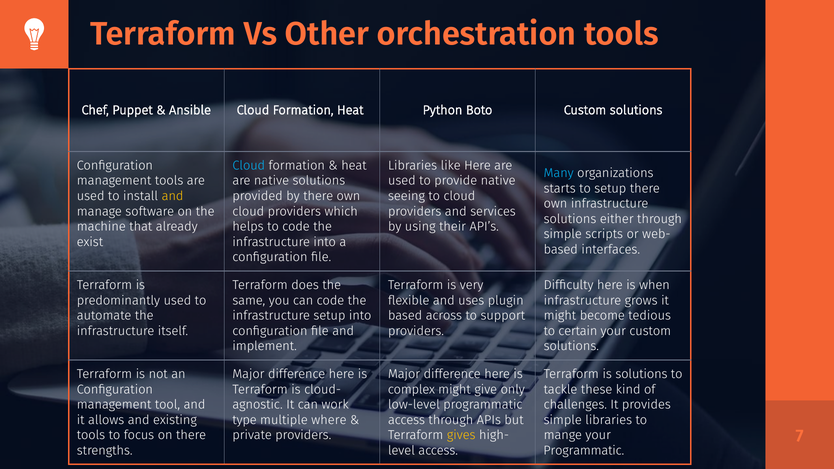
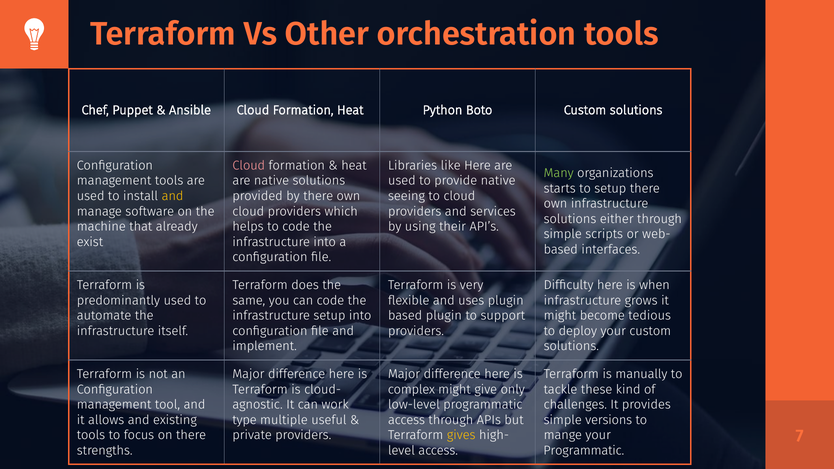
Cloud at (249, 165) colour: light blue -> pink
Many colour: light blue -> light green
based across: across -> plugin
certain: certain -> deploy
is solutions: solutions -> manually
where: where -> useful
simple libraries: libraries -> versions
